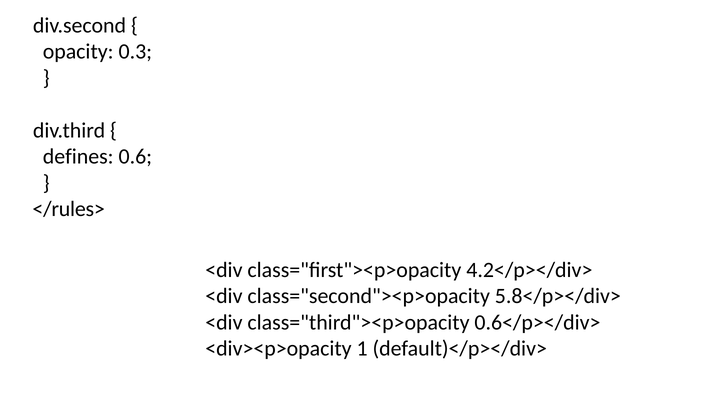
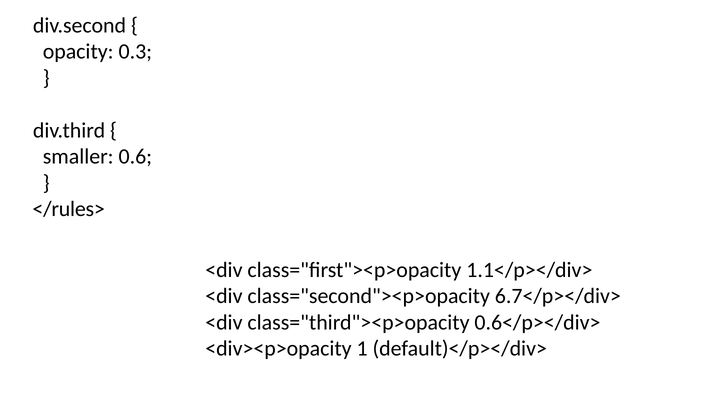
defines: defines -> smaller
4.2</p></div>: 4.2</p></div> -> 1.1</p></div>
5.8</p></div>: 5.8</p></div> -> 6.7</p></div>
